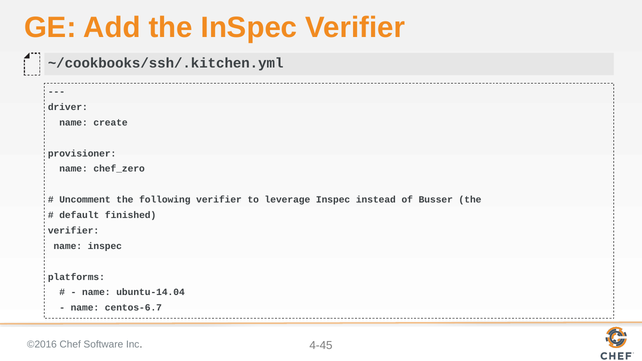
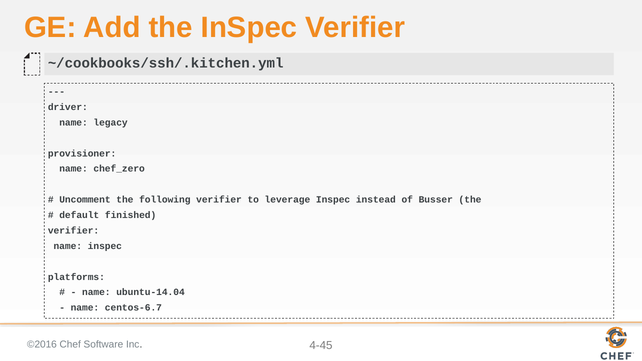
create: create -> legacy
